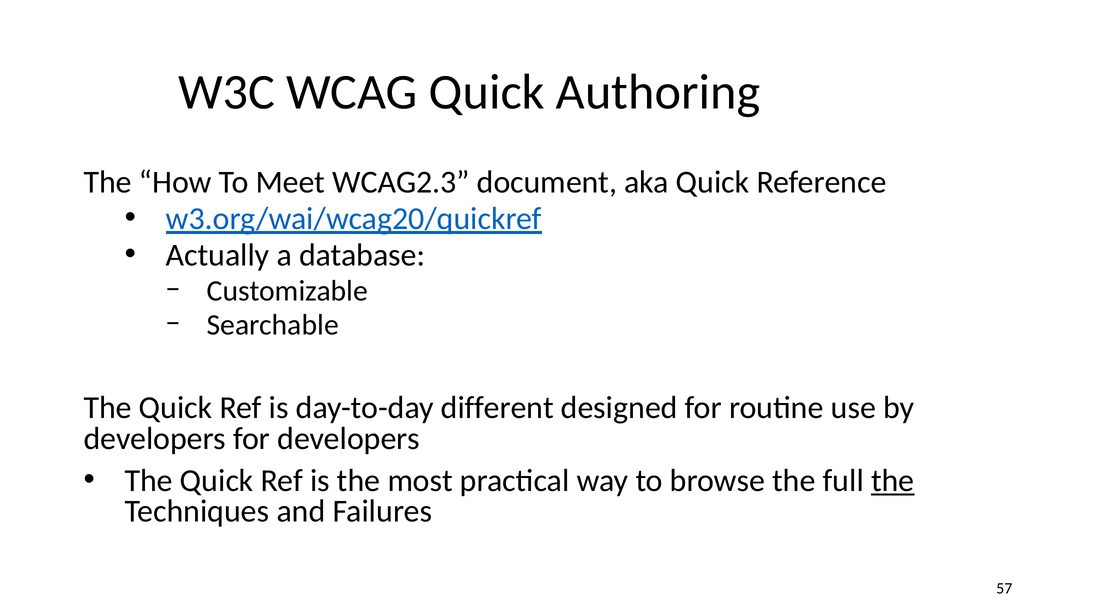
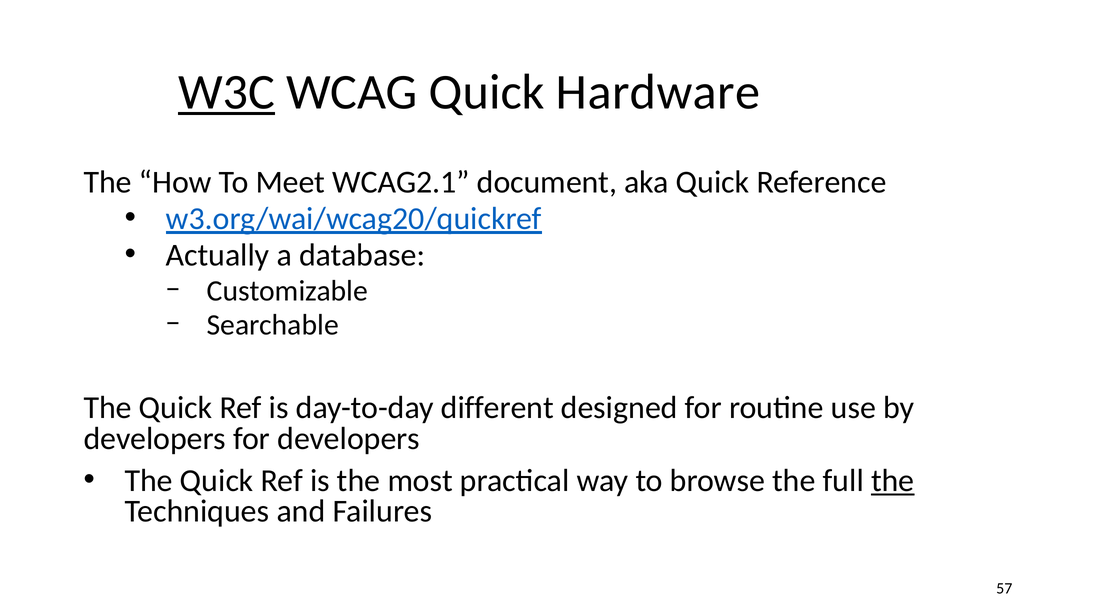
W3C underline: none -> present
Authoring: Authoring -> Hardware
WCAG2.3: WCAG2.3 -> WCAG2.1
